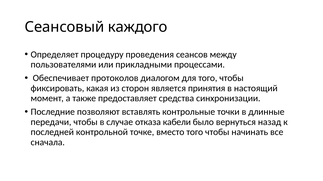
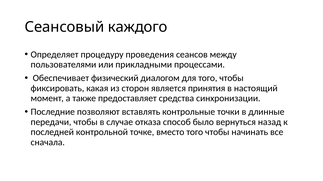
протоколов: протоколов -> физический
кабели: кабели -> способ
